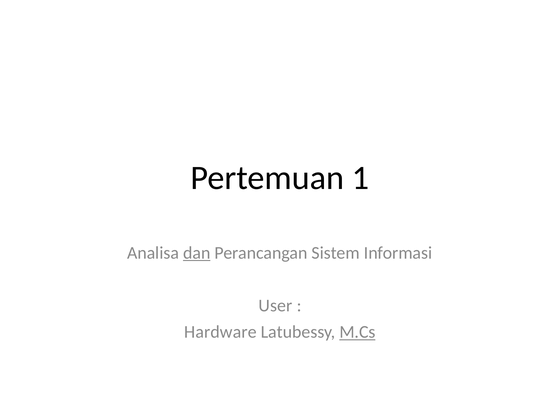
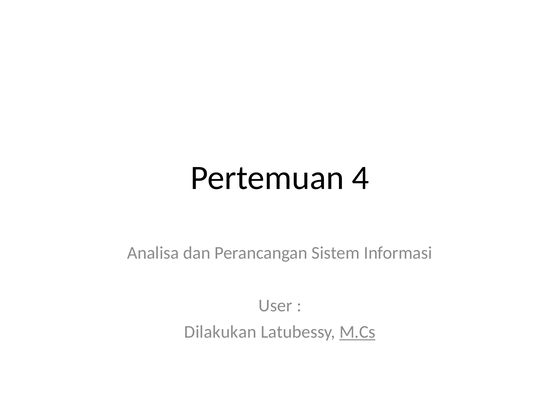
1: 1 -> 4
dan underline: present -> none
Hardware: Hardware -> Dilakukan
